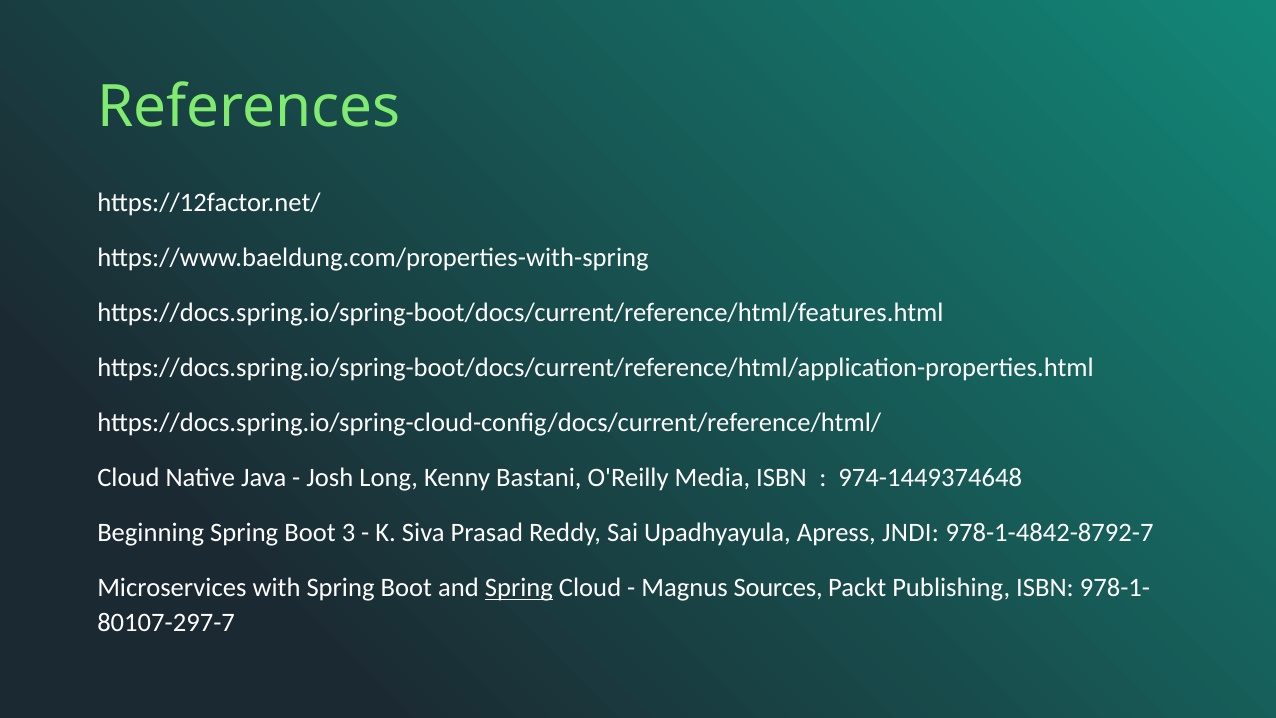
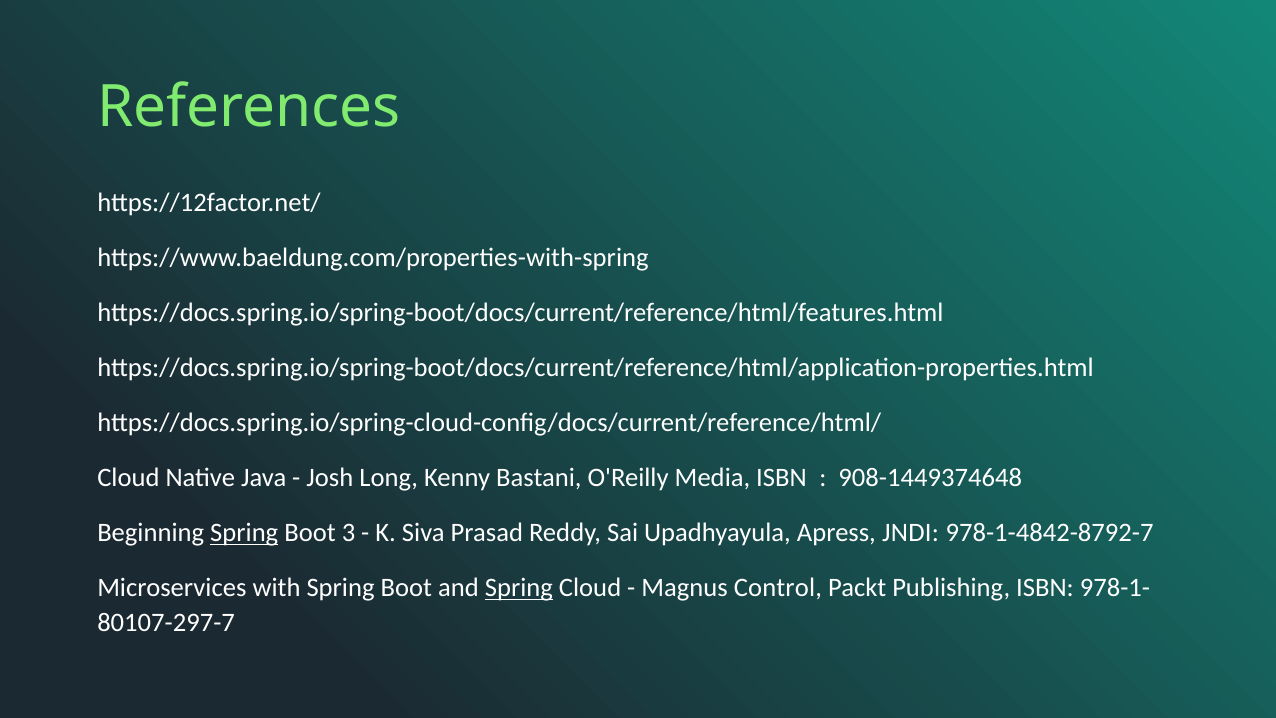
974-1449374648: 974-1449374648 -> 908-1449374648
Spring at (244, 533) underline: none -> present
Sources: Sources -> Control
